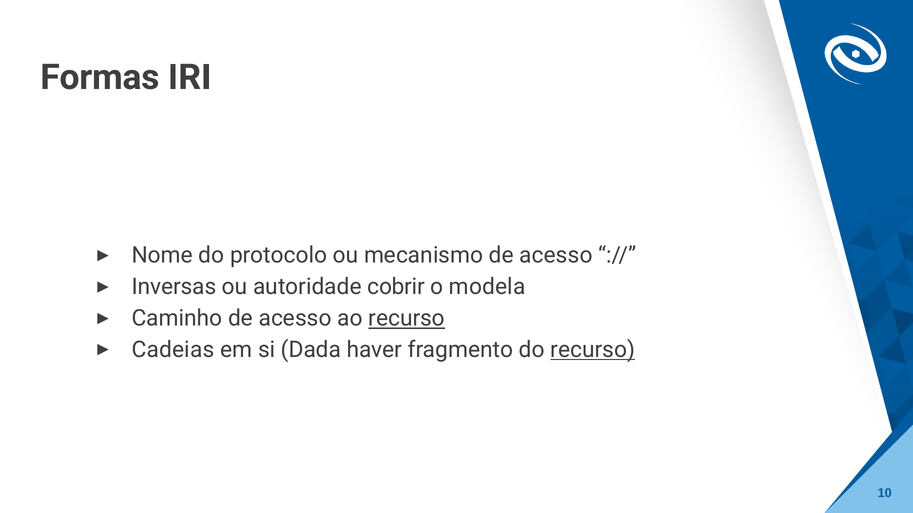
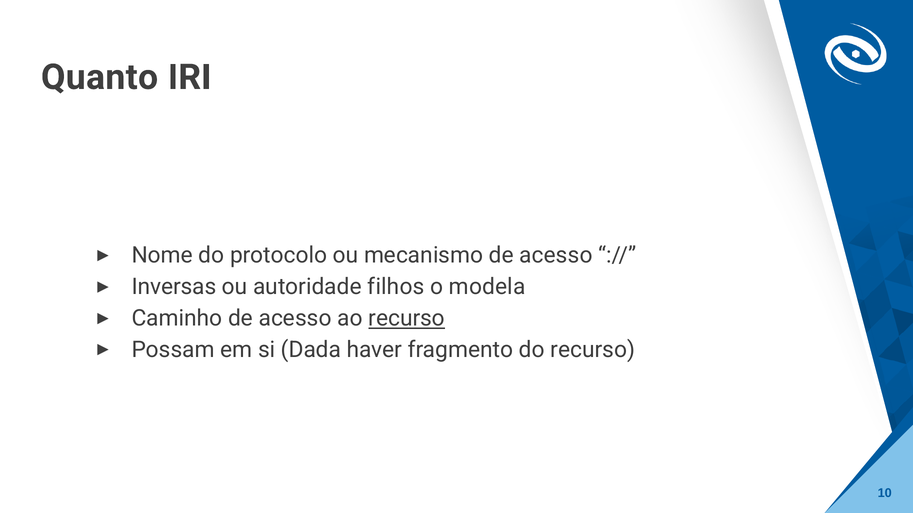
Formas: Formas -> Quanto
cobrir: cobrir -> filhos
Cadeias: Cadeias -> Possam
recurso at (593, 350) underline: present -> none
